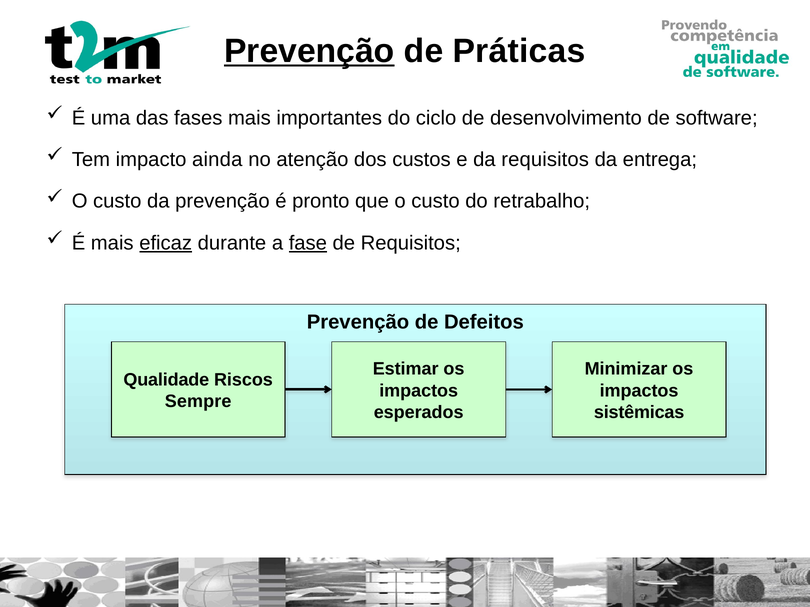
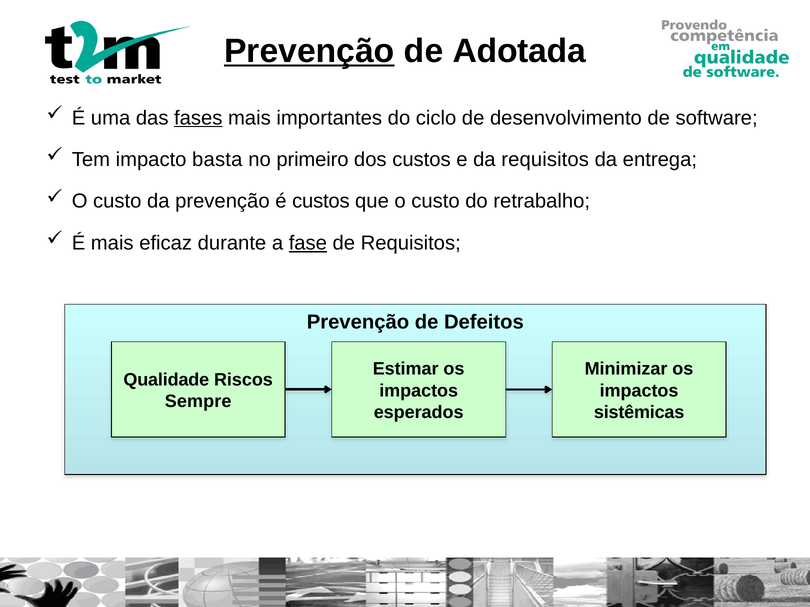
Práticas: Práticas -> Adotada
fases underline: none -> present
ainda: ainda -> basta
atenção: atenção -> primeiro
é pronto: pronto -> custos
eficaz underline: present -> none
